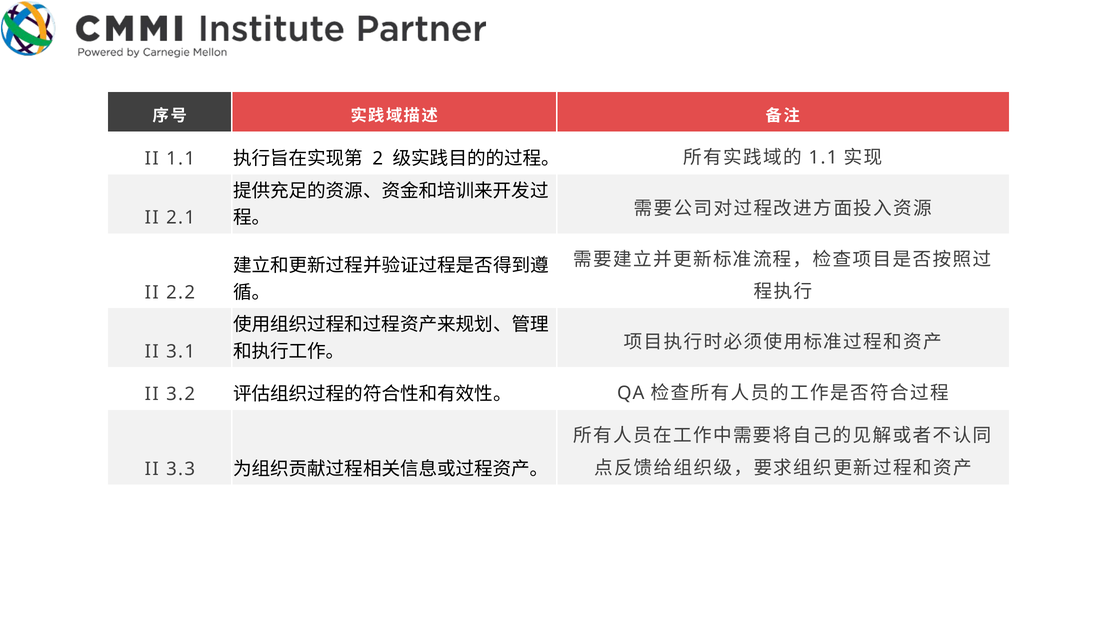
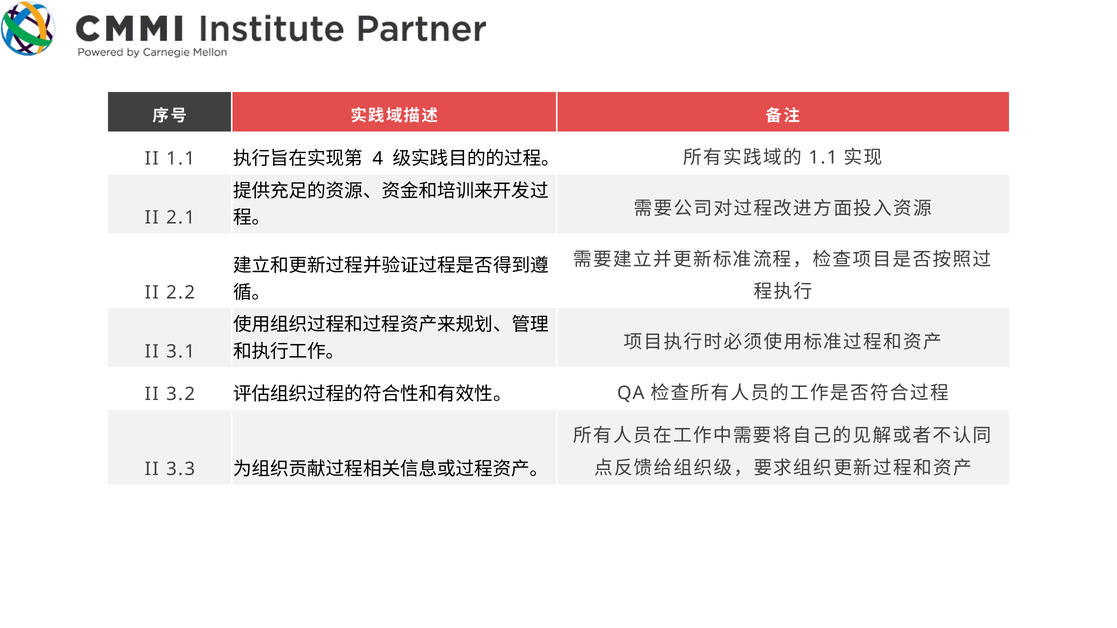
2: 2 -> 4
